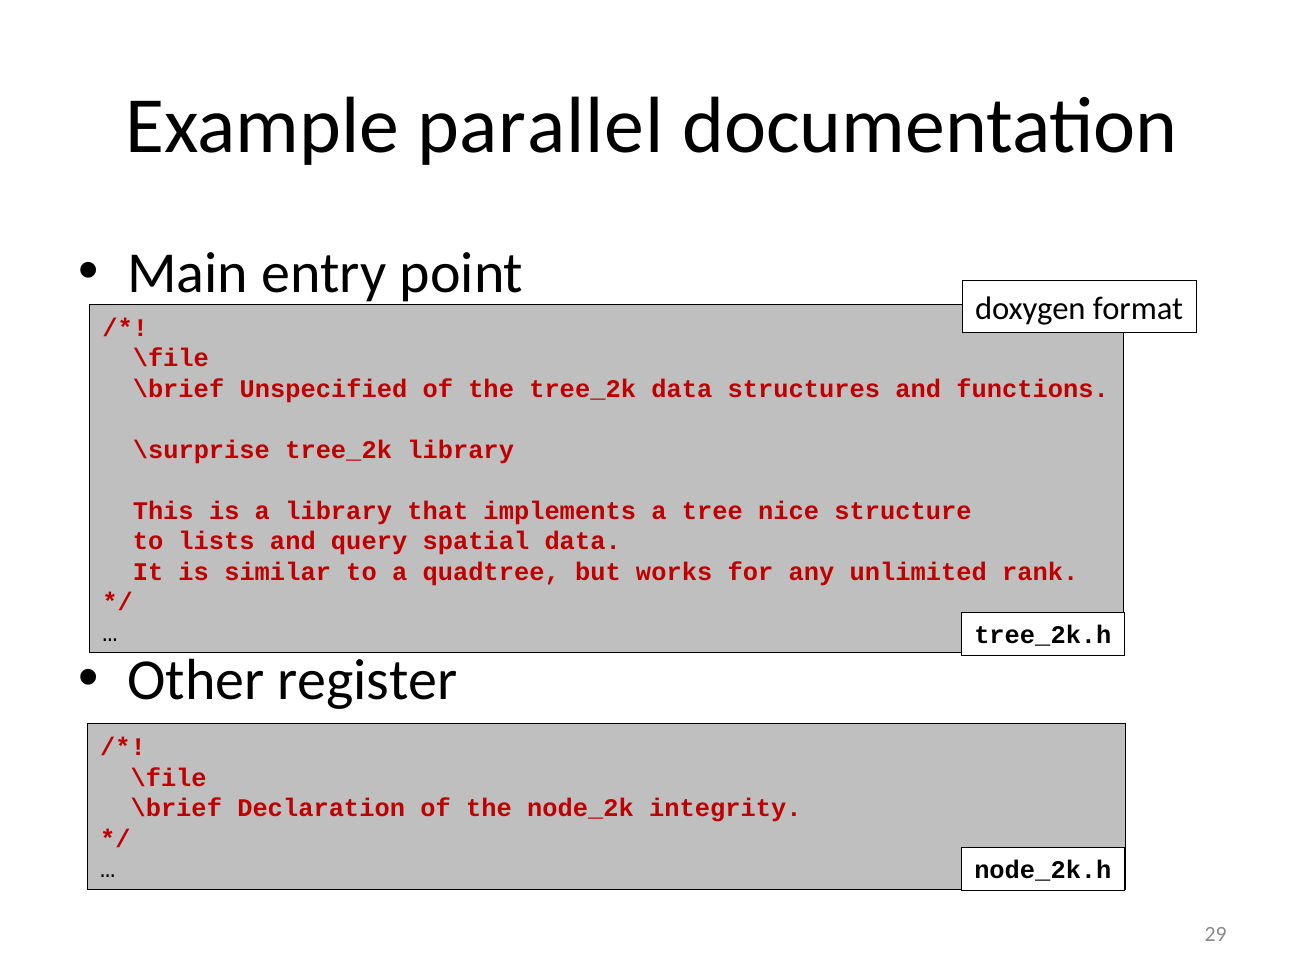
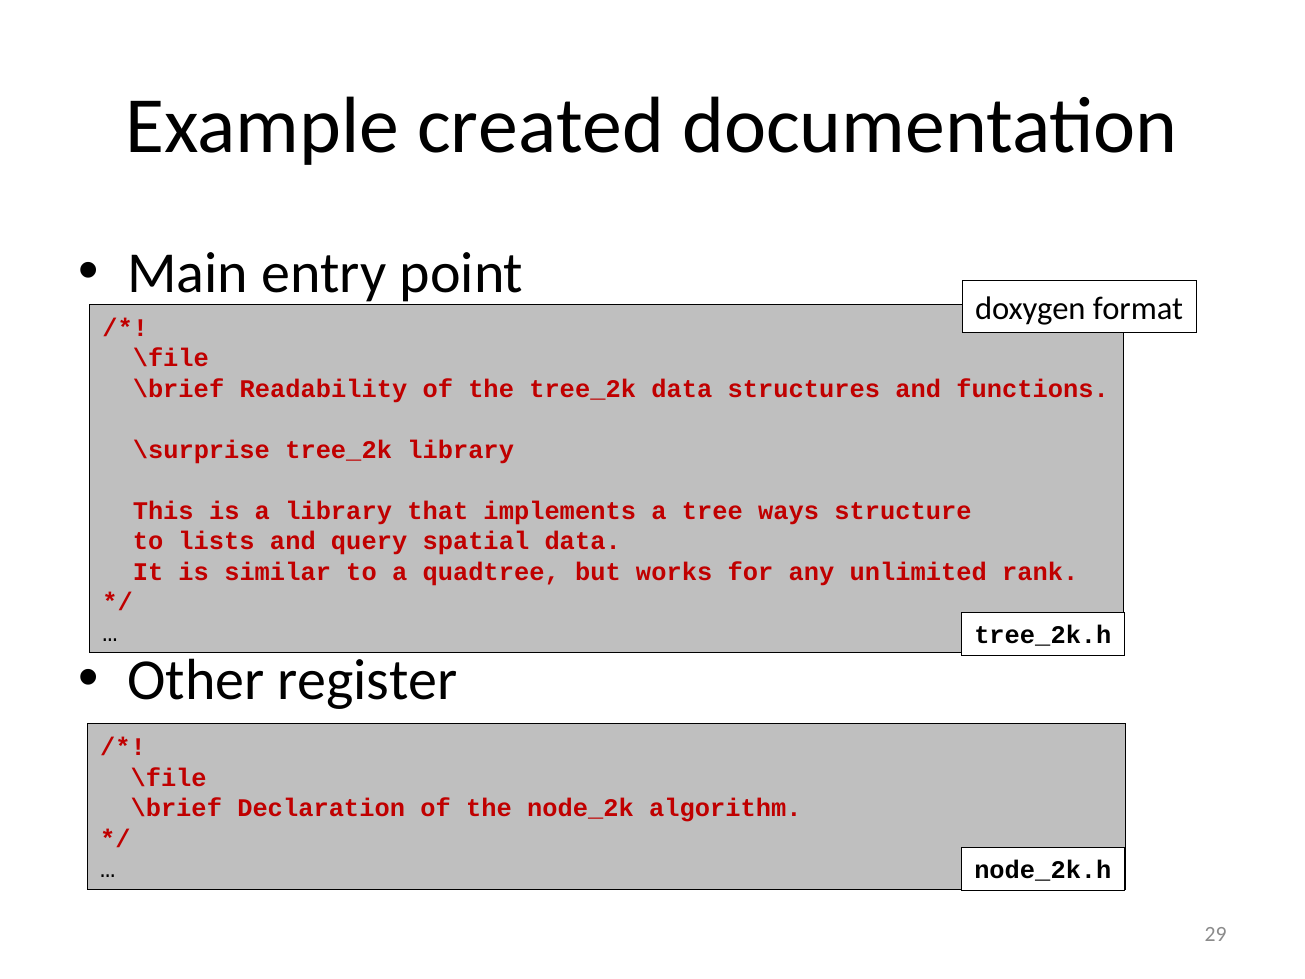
parallel: parallel -> created
Unspecified: Unspecified -> Readability
nice: nice -> ways
integrity: integrity -> algorithm
